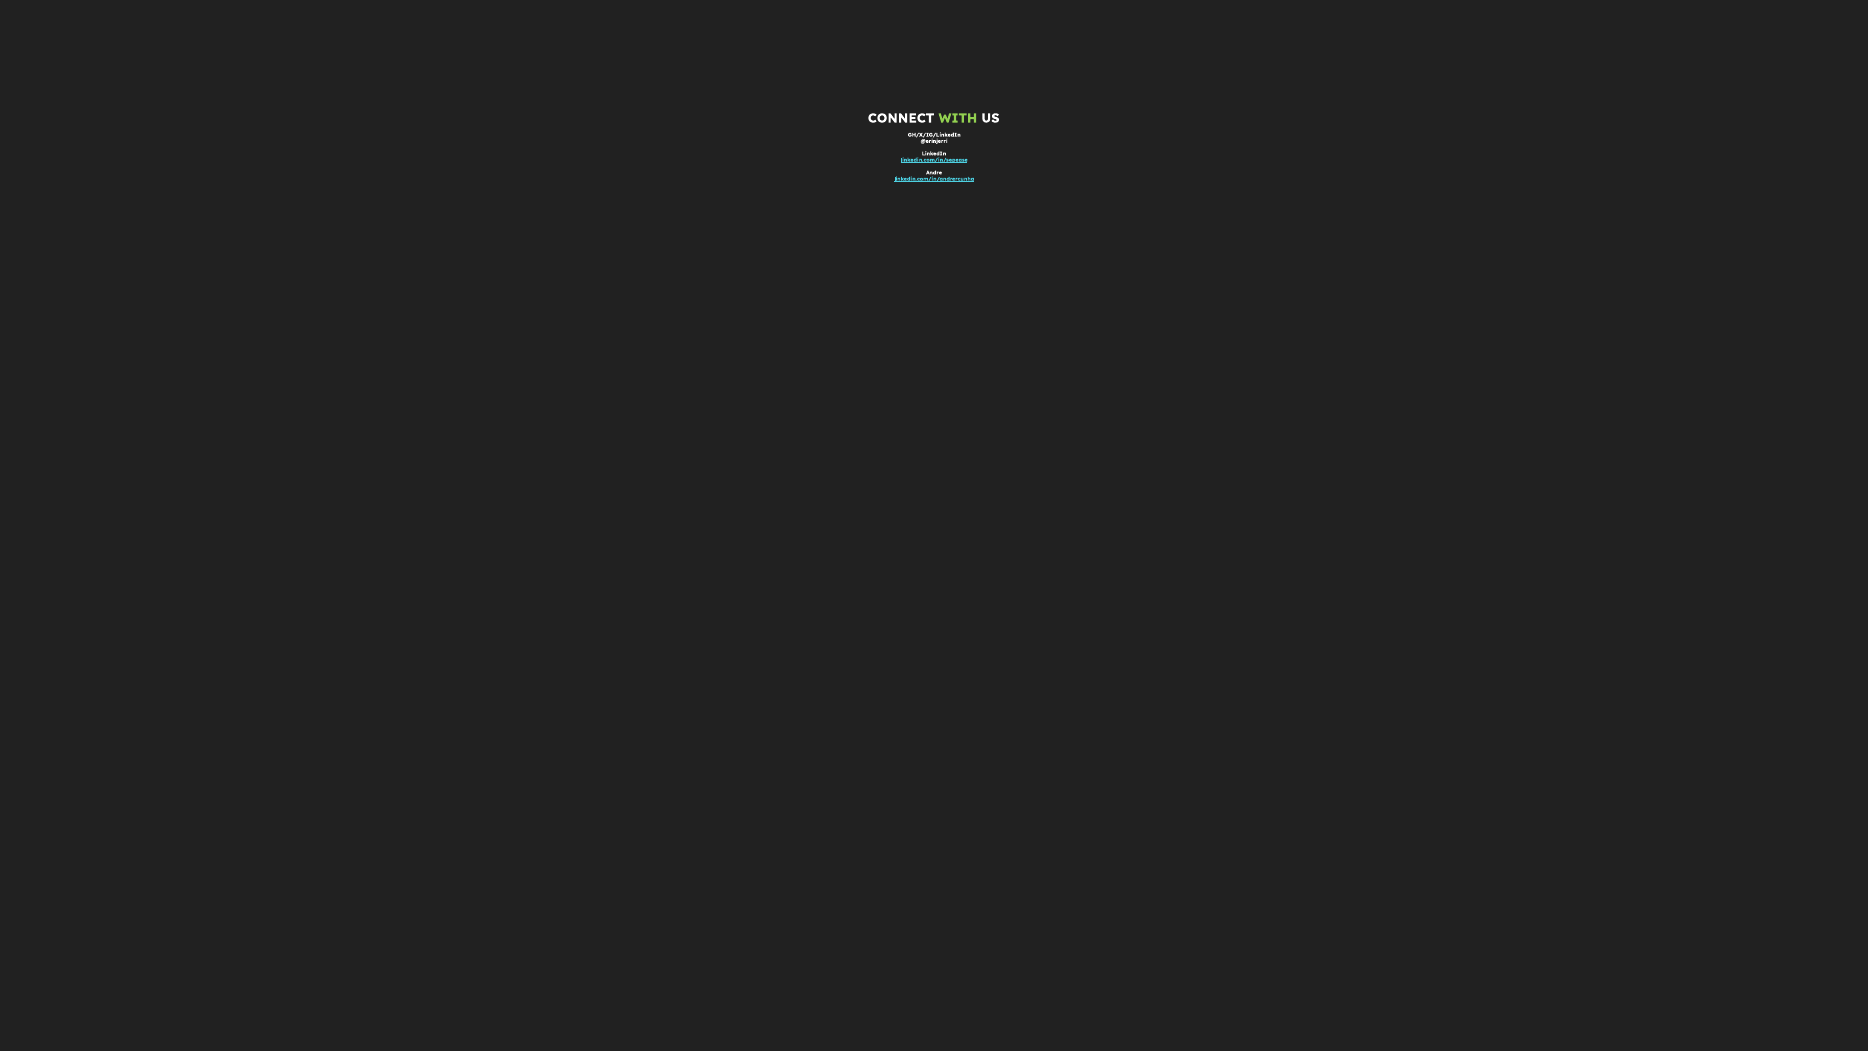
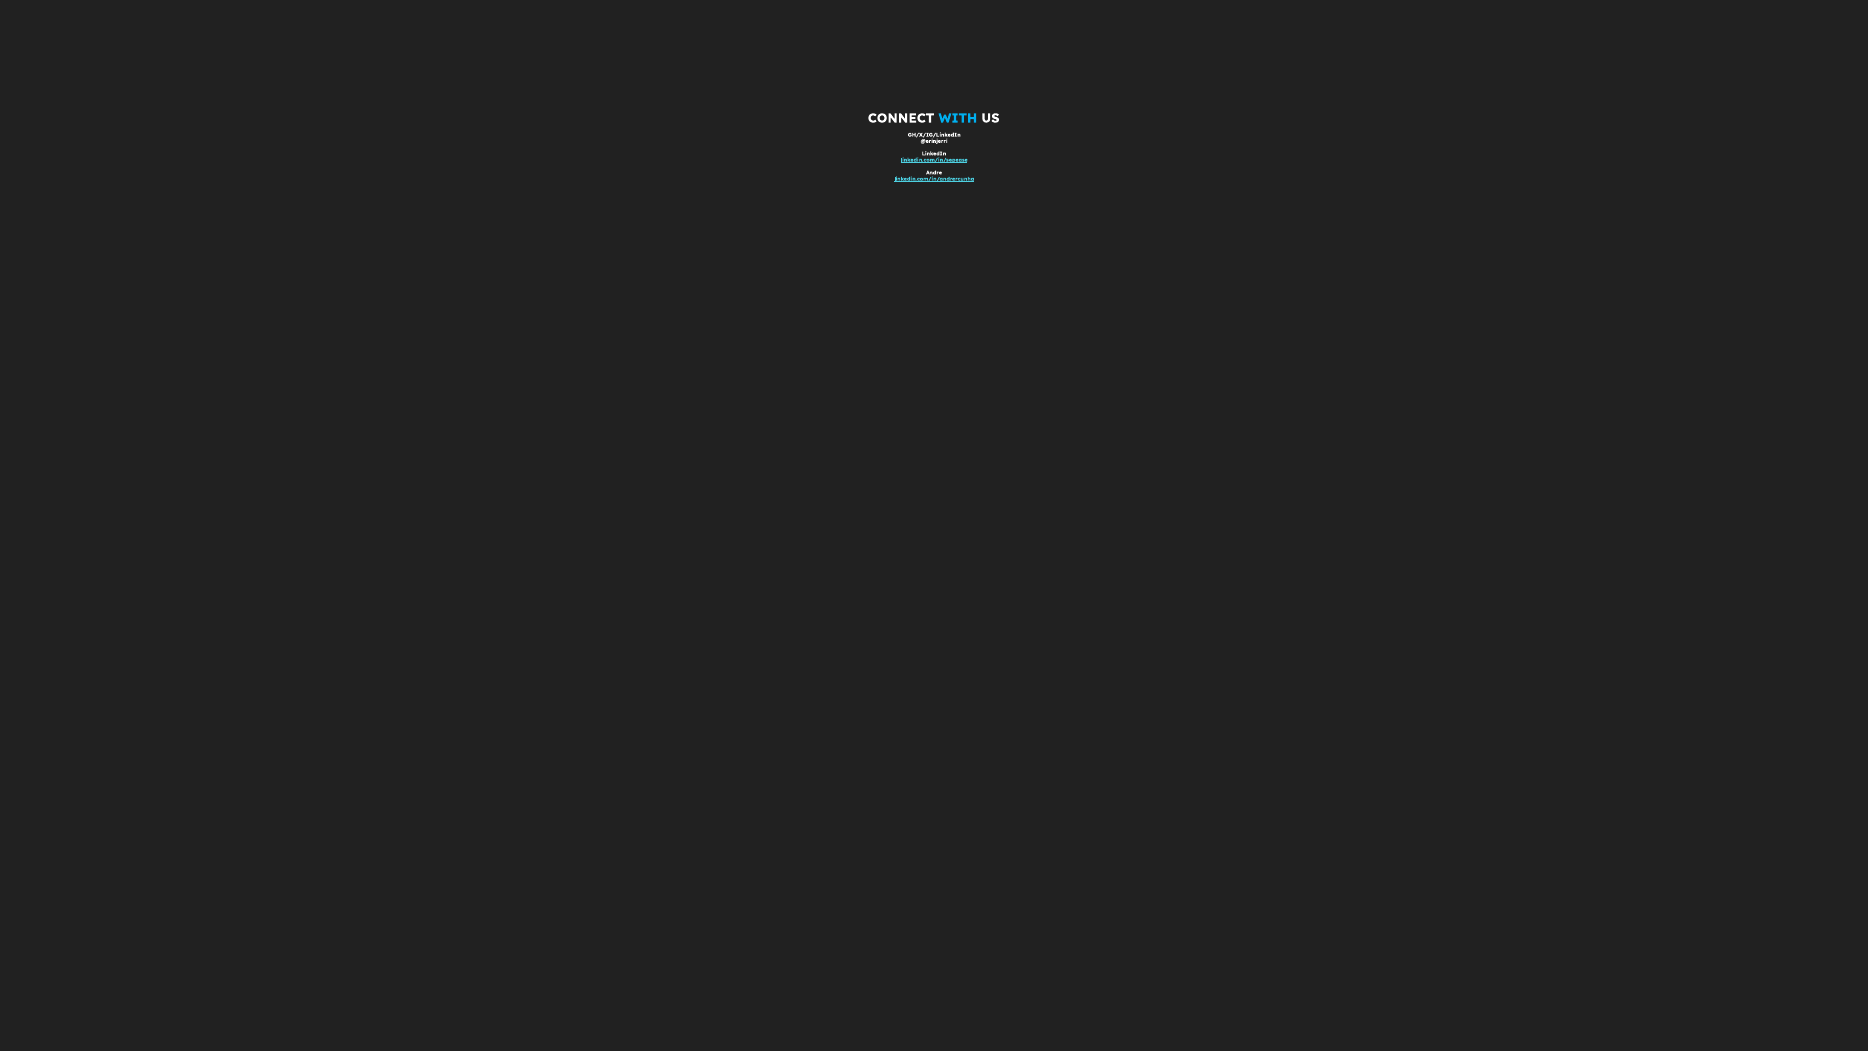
WITH colour: light green -> light blue
